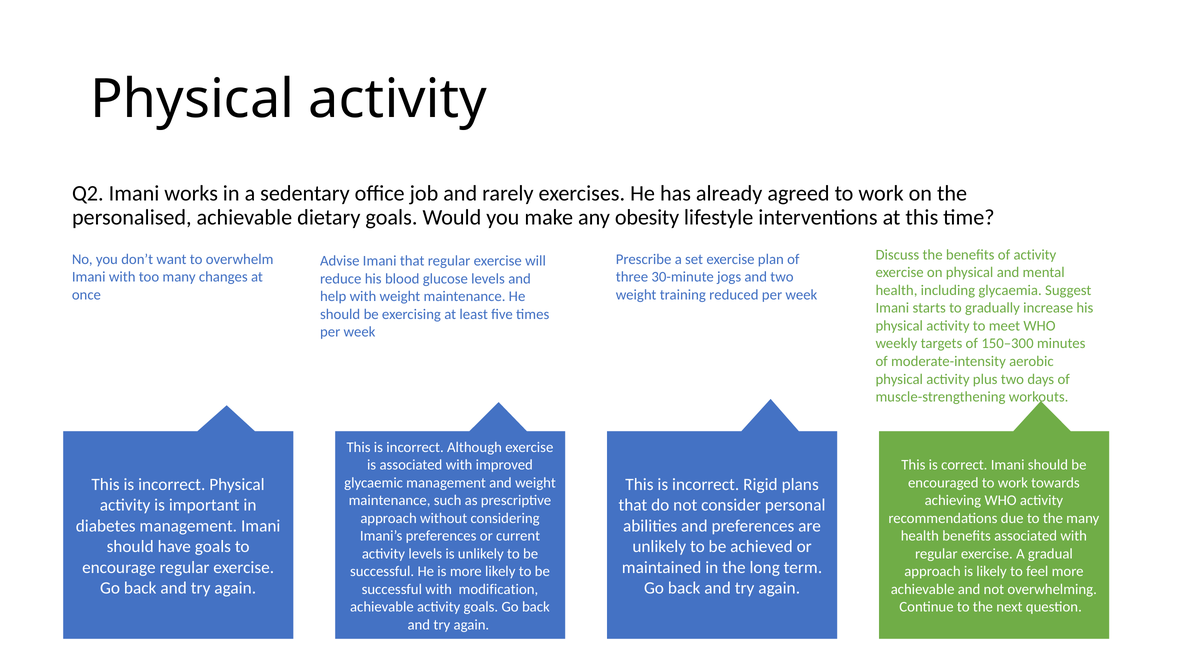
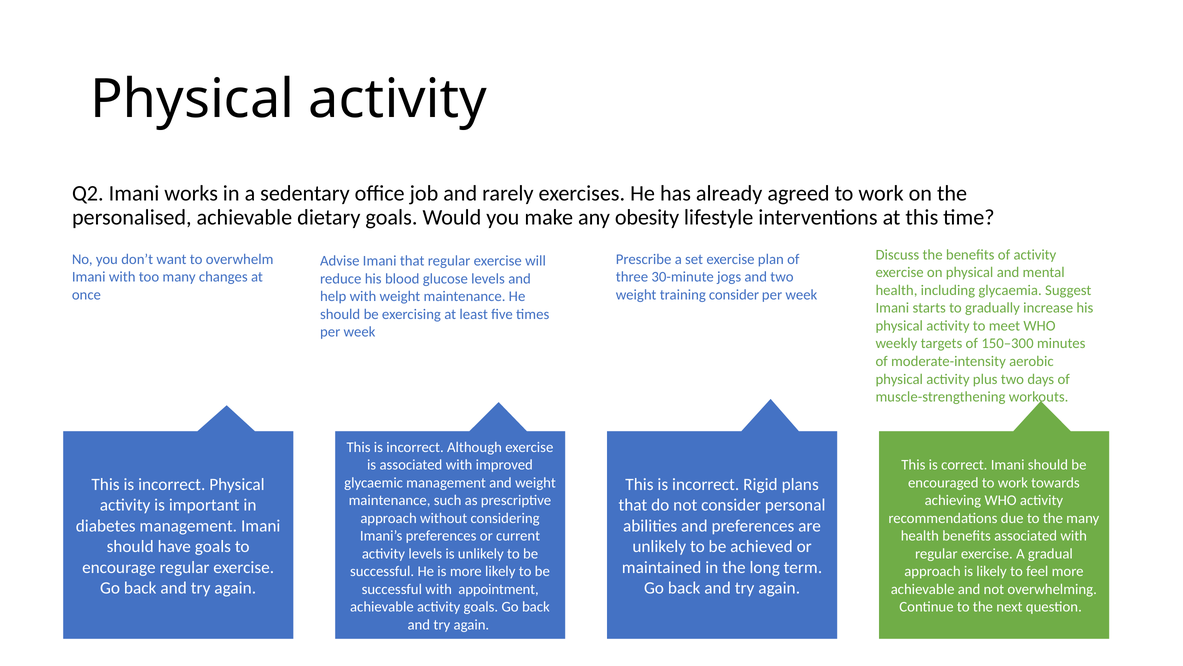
training reduced: reduced -> consider
modification: modification -> appointment
